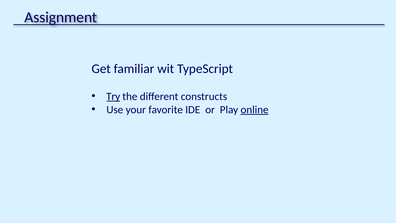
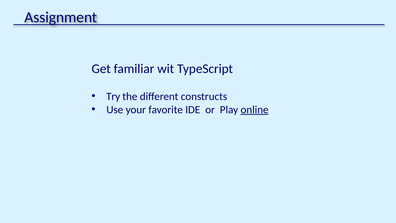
Try underline: present -> none
